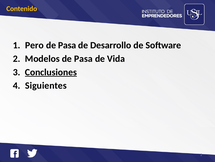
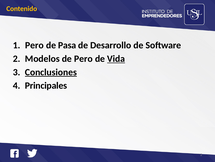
Modelos de Pasa: Pasa -> Pero
Vida underline: none -> present
Siguientes: Siguientes -> Principales
